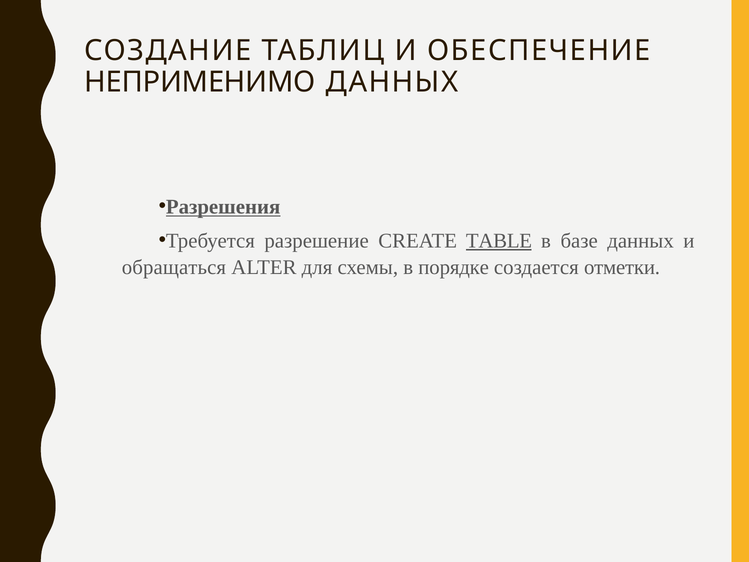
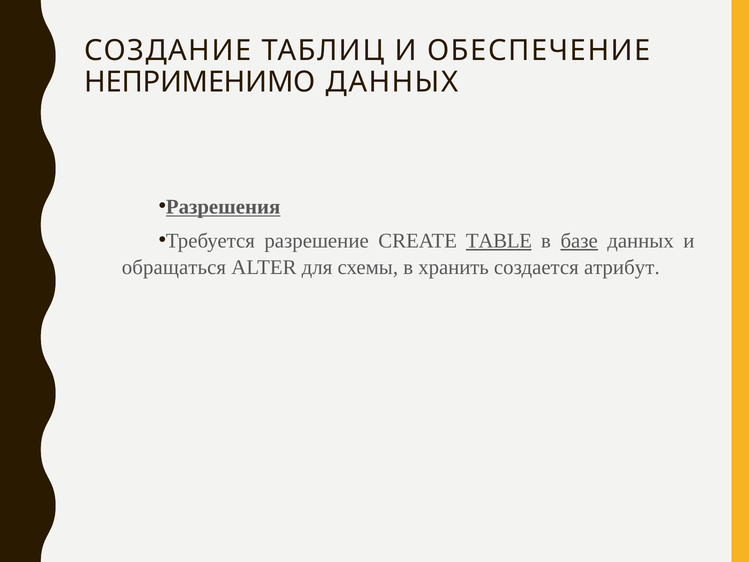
базе underline: none -> present
порядке: порядке -> хранить
отметки: отметки -> атрибут
